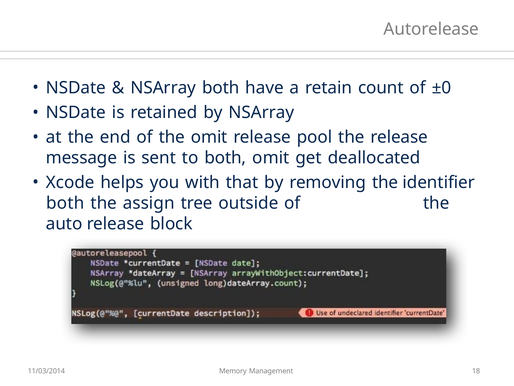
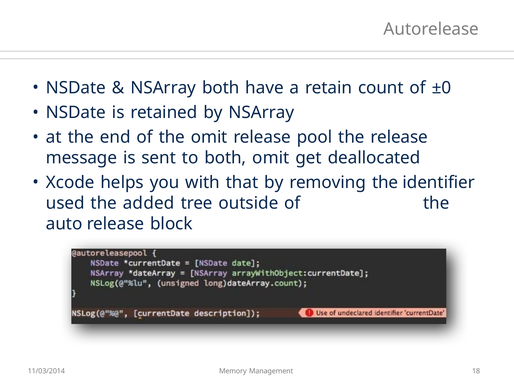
both at (65, 203): both -> used
assign: assign -> added
